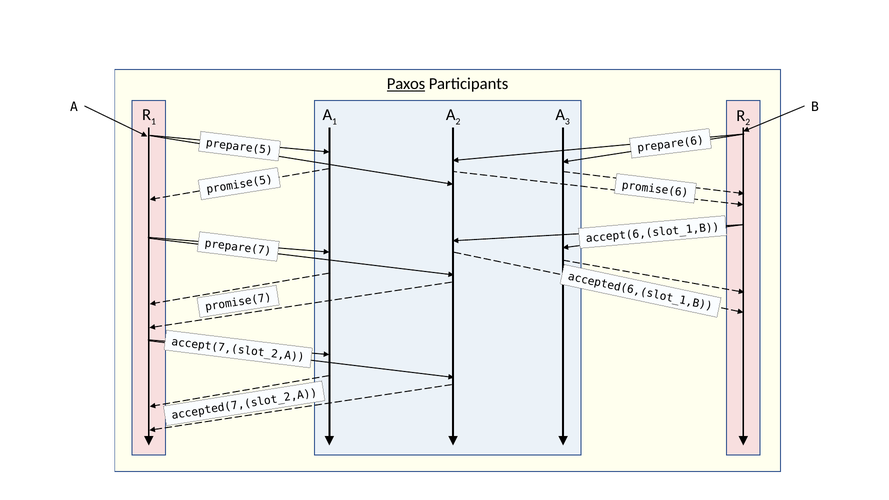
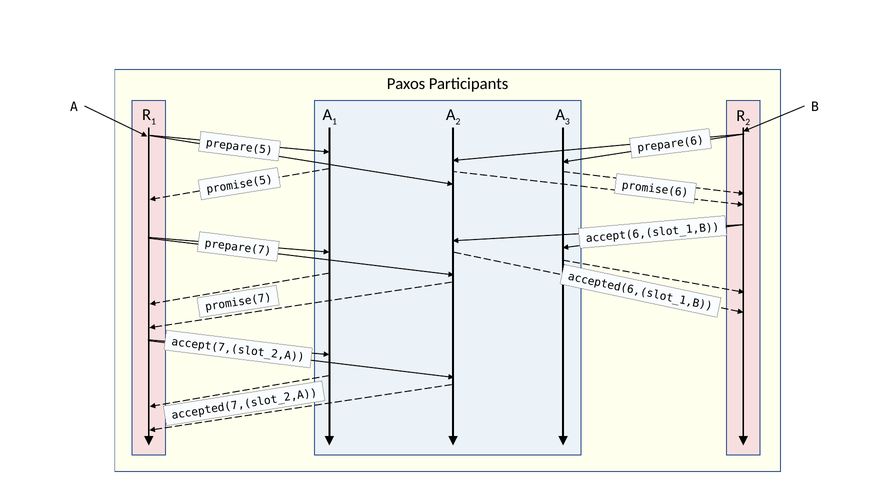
Paxos underline: present -> none
